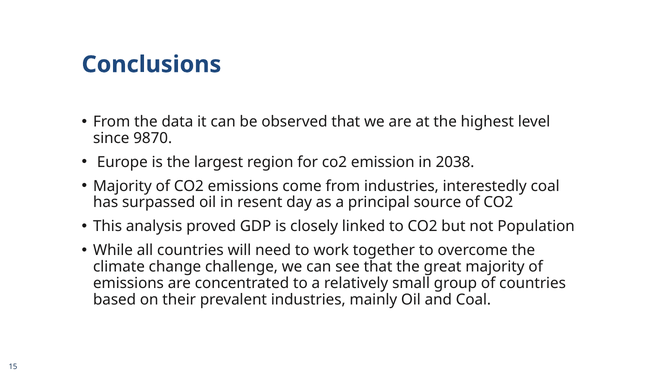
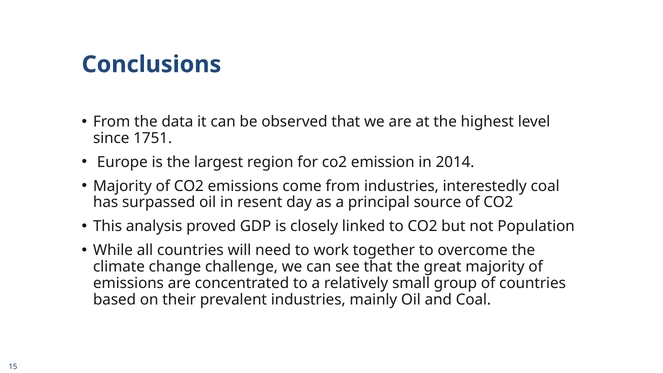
9870: 9870 -> 1751
2038: 2038 -> 2014
